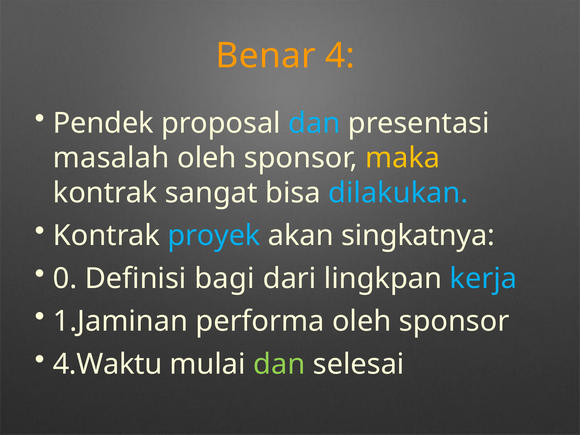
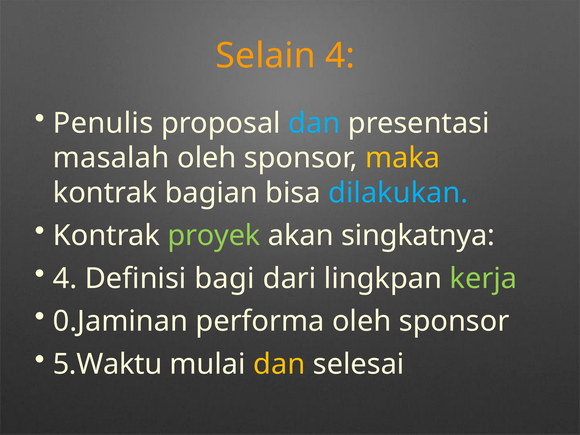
Benar: Benar -> Selain
Pendek: Pendek -> Penulis
sangat: sangat -> bagian
proyek colour: light blue -> light green
0 at (65, 279): 0 -> 4
kerja colour: light blue -> light green
1.Jaminan: 1.Jaminan -> 0.Jaminan
4.Waktu: 4.Waktu -> 5.Waktu
dan at (279, 364) colour: light green -> yellow
